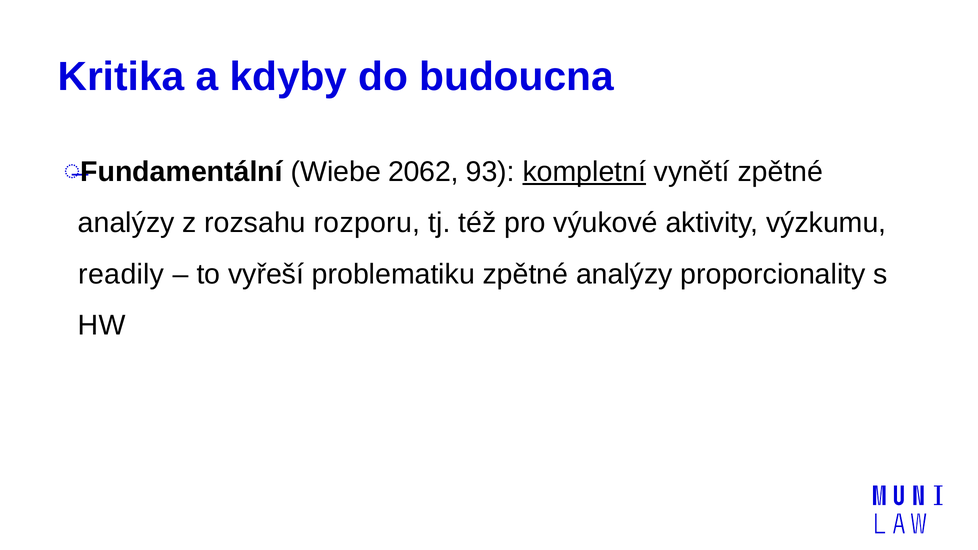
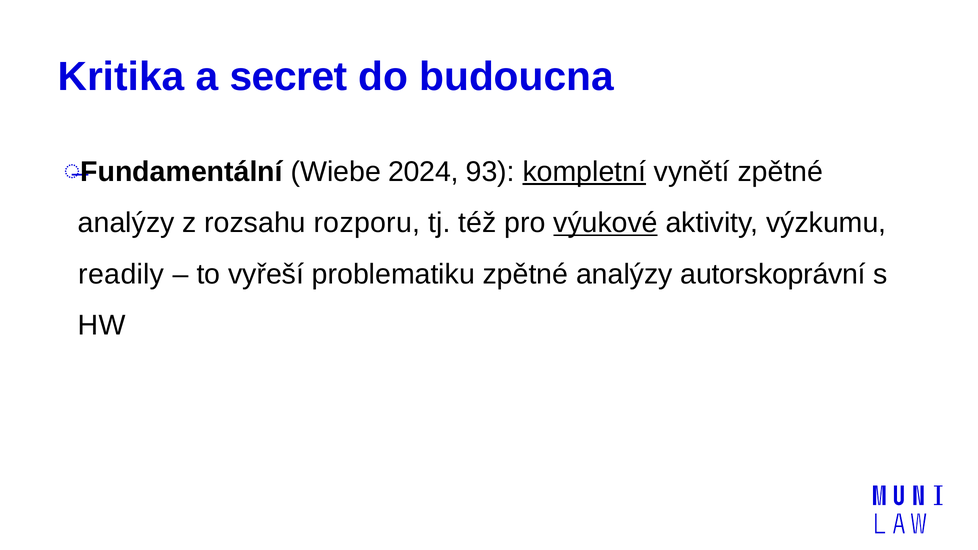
kdyby: kdyby -> secret
2062: 2062 -> 2024
výukové underline: none -> present
proporcionality: proporcionality -> autorskoprávní
